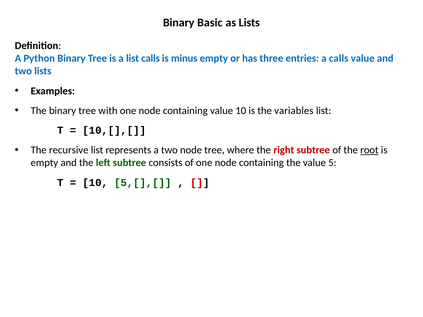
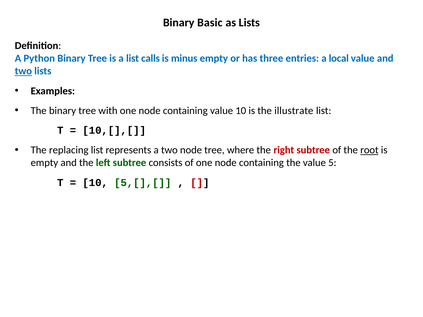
a calls: calls -> local
two at (23, 71) underline: none -> present
variables: variables -> illustrate
recursive: recursive -> replacing
